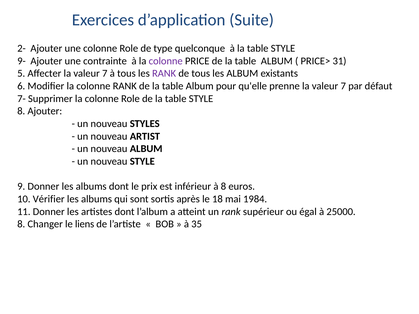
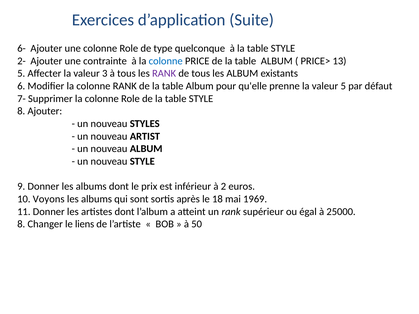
2-: 2- -> 6-
9-: 9- -> 2-
colonne at (166, 61) colour: purple -> blue
31: 31 -> 13
Affecter la valeur 7: 7 -> 3
prenne la valeur 7: 7 -> 5
à 8: 8 -> 2
Vérifier: Vérifier -> Voyons
1984: 1984 -> 1969
35: 35 -> 50
